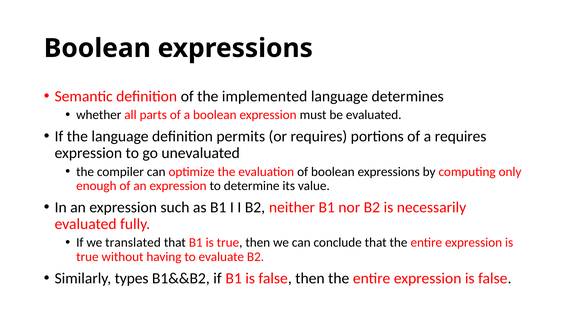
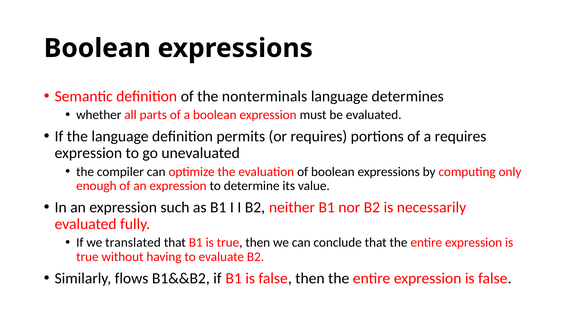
implemented: implemented -> nonterminals
types: types -> flows
